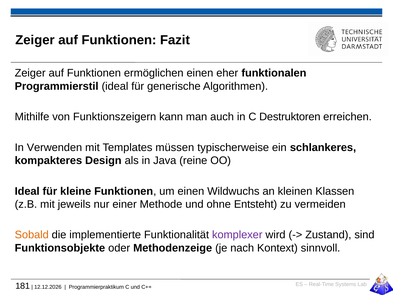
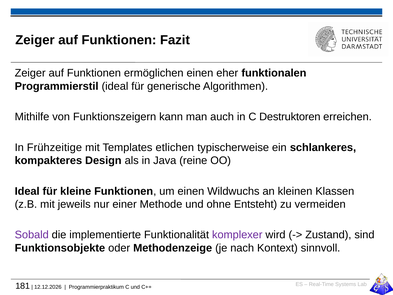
Verwenden: Verwenden -> Frühzeitige
müssen: müssen -> etlichen
Sobald colour: orange -> purple
